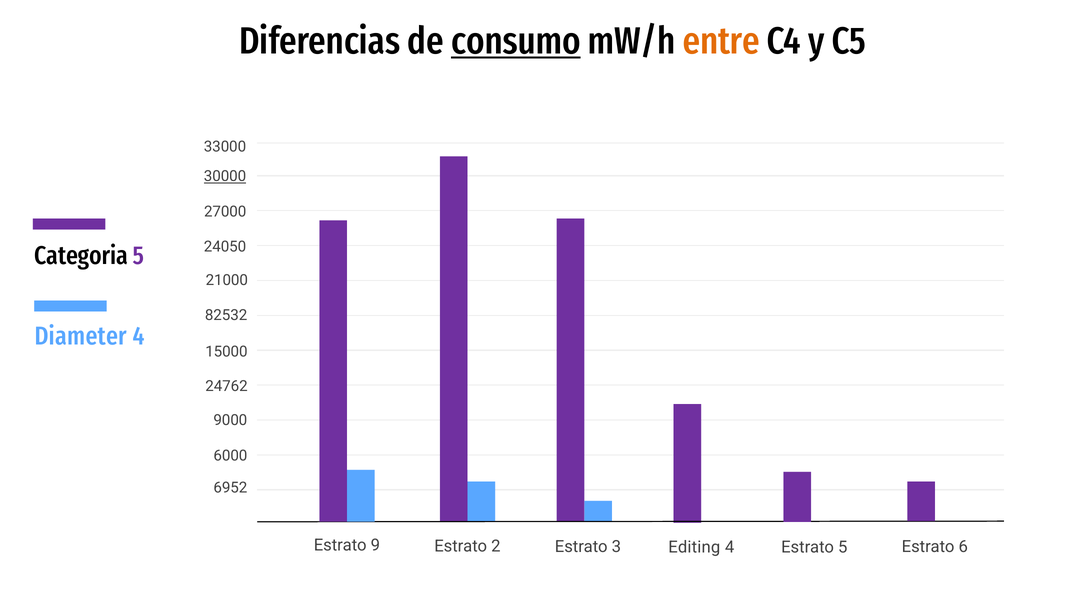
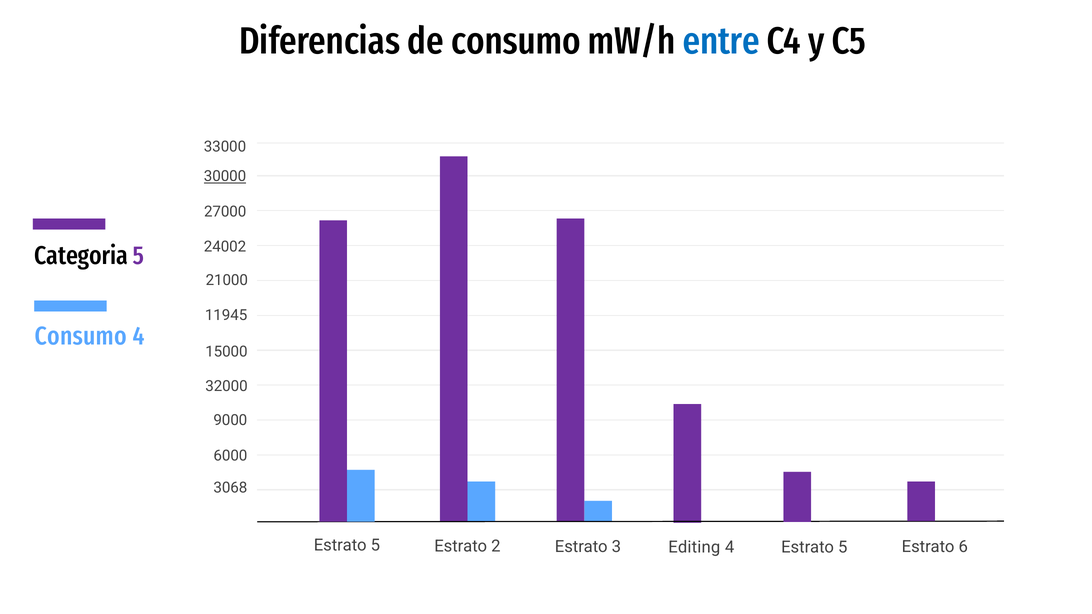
consumo at (516, 41) underline: present -> none
entre colour: orange -> blue
24050: 24050 -> 24002
82532: 82532 -> 11945
Diameter at (81, 337): Diameter -> Consumo
24762: 24762 -> 32000
6952: 6952 -> 3068
9 at (375, 545): 9 -> 5
